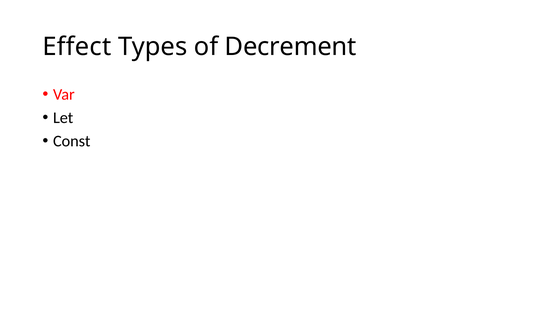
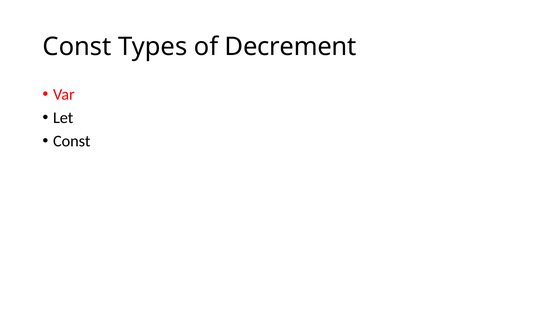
Effect at (77, 47): Effect -> Const
